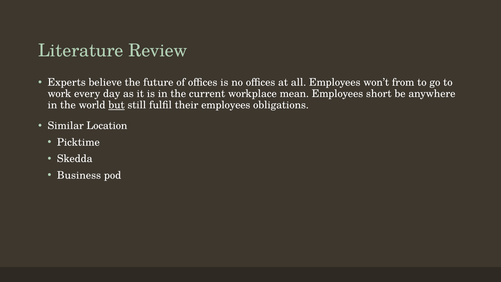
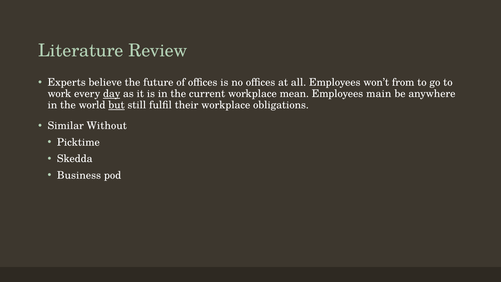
day underline: none -> present
short: short -> main
their employees: employees -> workplace
Location: Location -> Without
